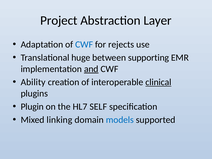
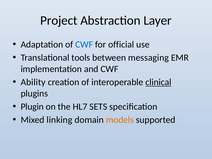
rejects: rejects -> official
huge: huge -> tools
supporting: supporting -> messaging
and underline: present -> none
SELF: SELF -> SETS
models colour: blue -> orange
